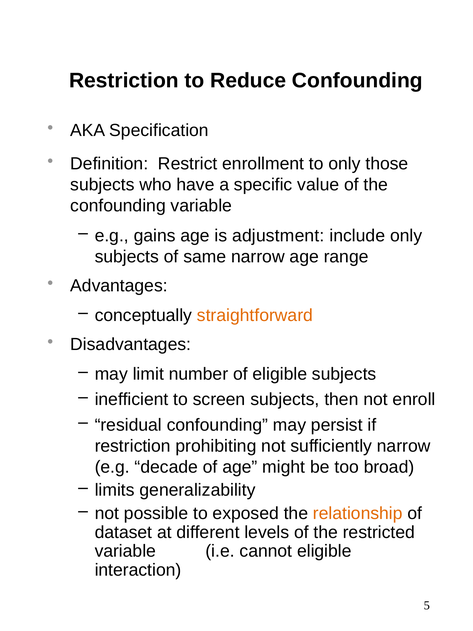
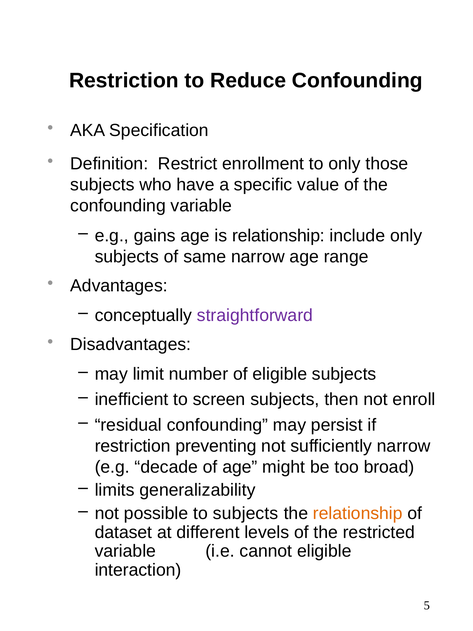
is adjustment: adjustment -> relationship
straightforward colour: orange -> purple
prohibiting: prohibiting -> preventing
to exposed: exposed -> subjects
